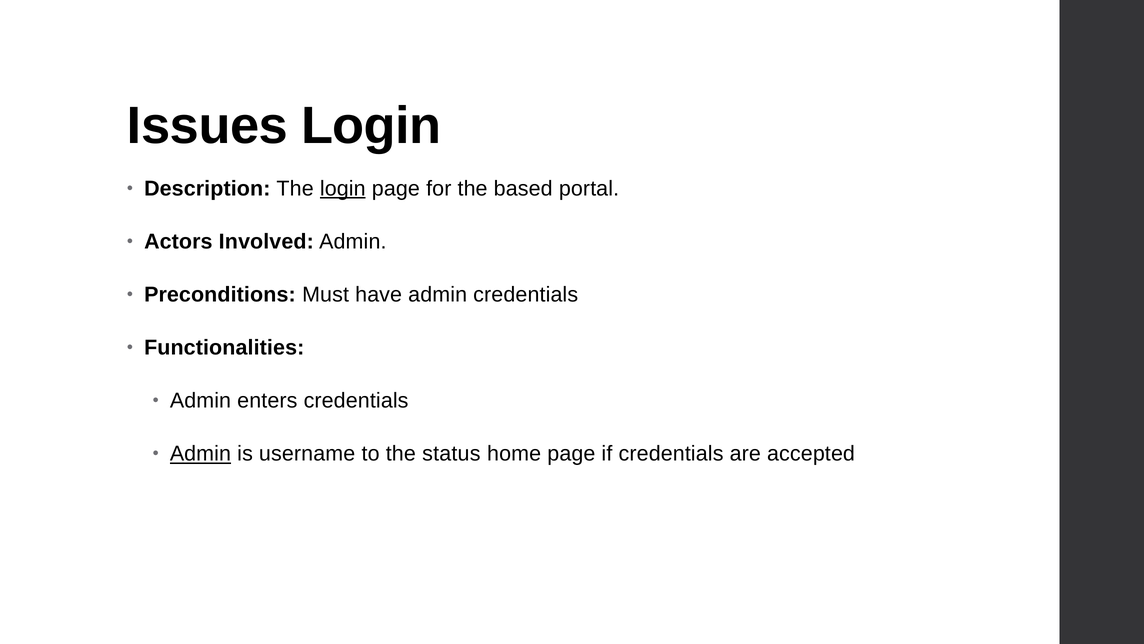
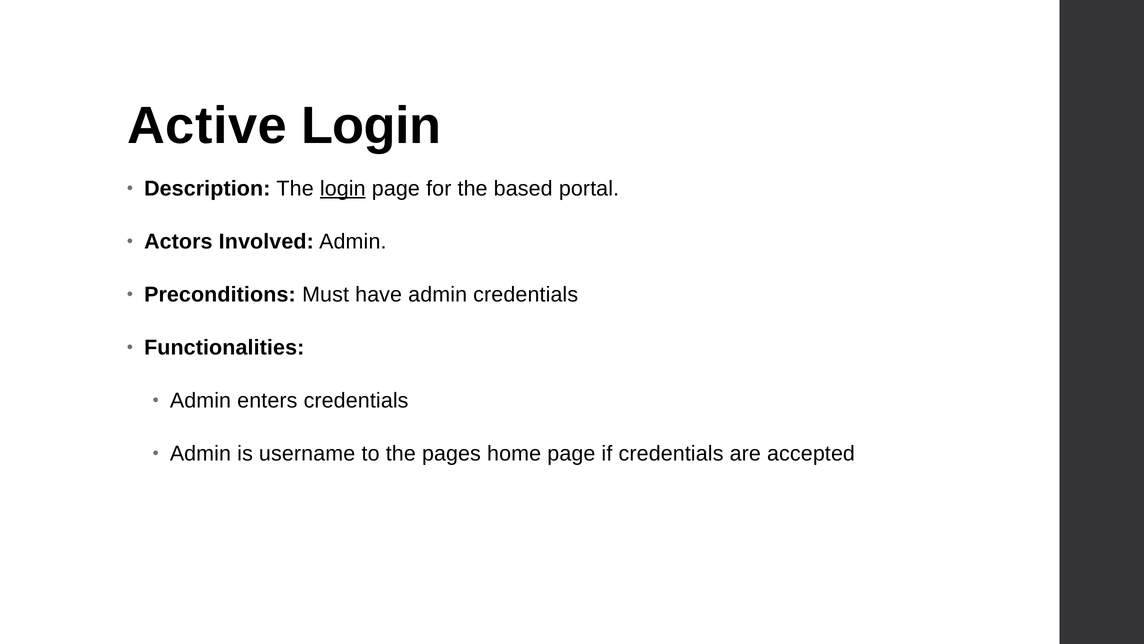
Issues: Issues -> Active
Admin at (200, 454) underline: present -> none
status: status -> pages
